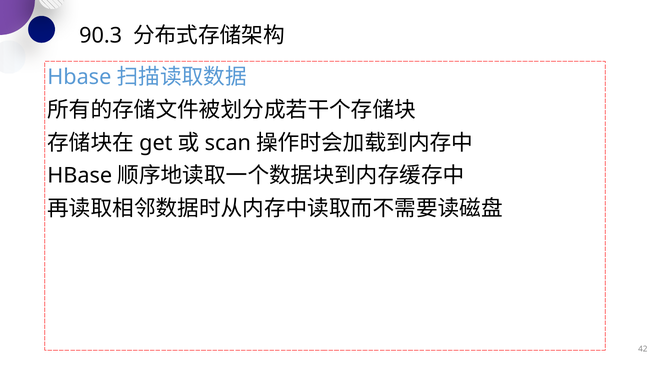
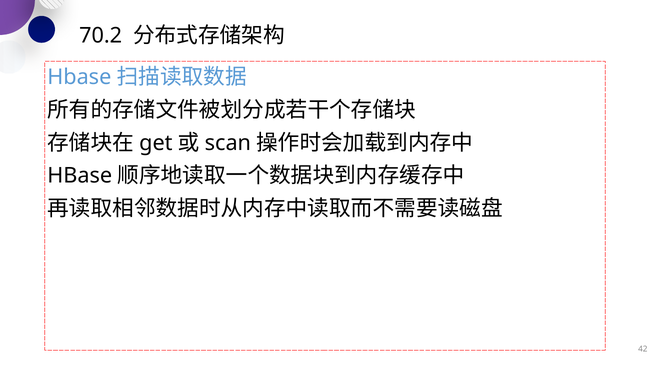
90.3: 90.3 -> 70.2
